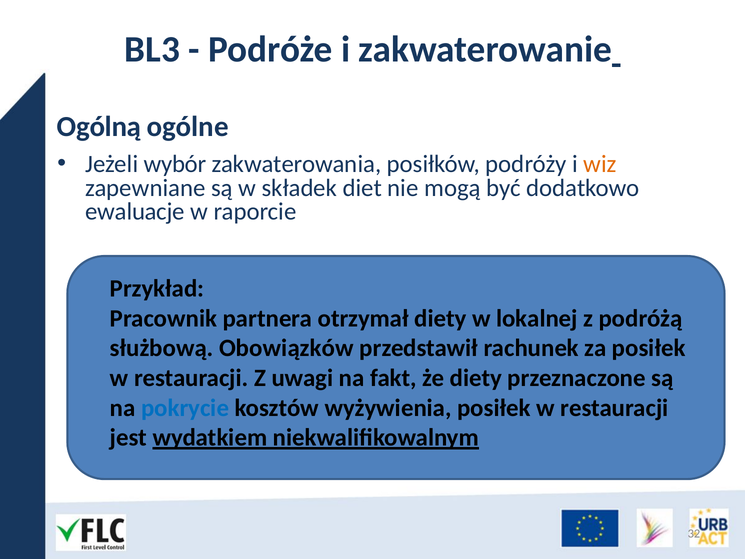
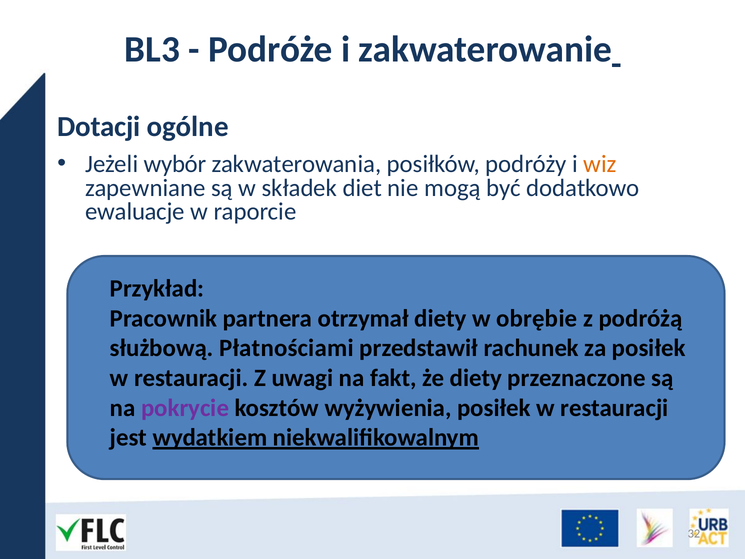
Ogólną: Ogólną -> Dotacji
lokalnej: lokalnej -> obrębie
Obowiązków: Obowiązków -> Płatnościami
pokrycie colour: blue -> purple
